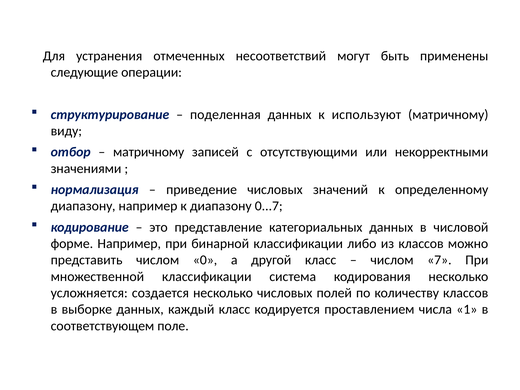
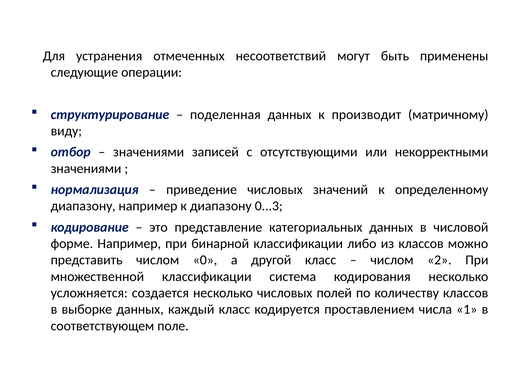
используют: используют -> производит
матричному at (149, 152): матричному -> значениями
0...7: 0...7 -> 0...3
7: 7 -> 2
